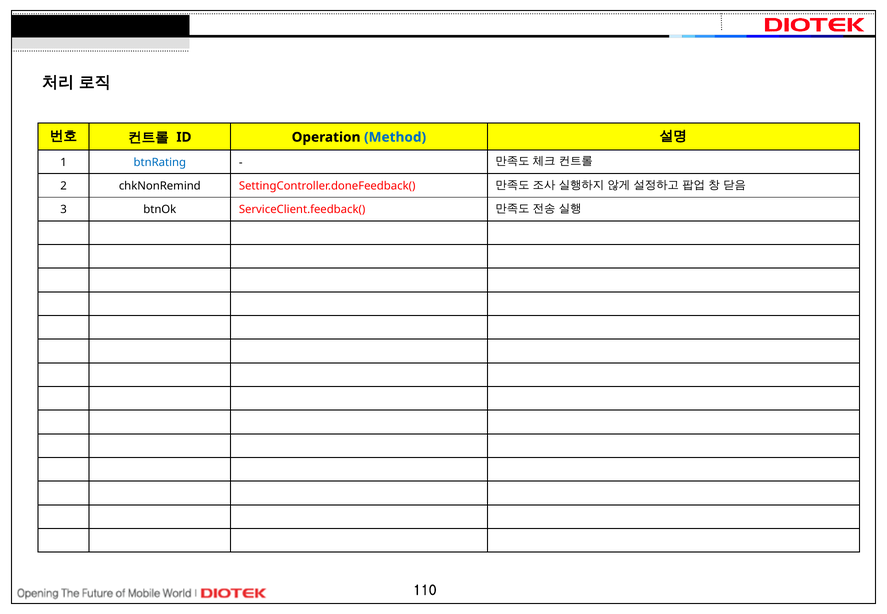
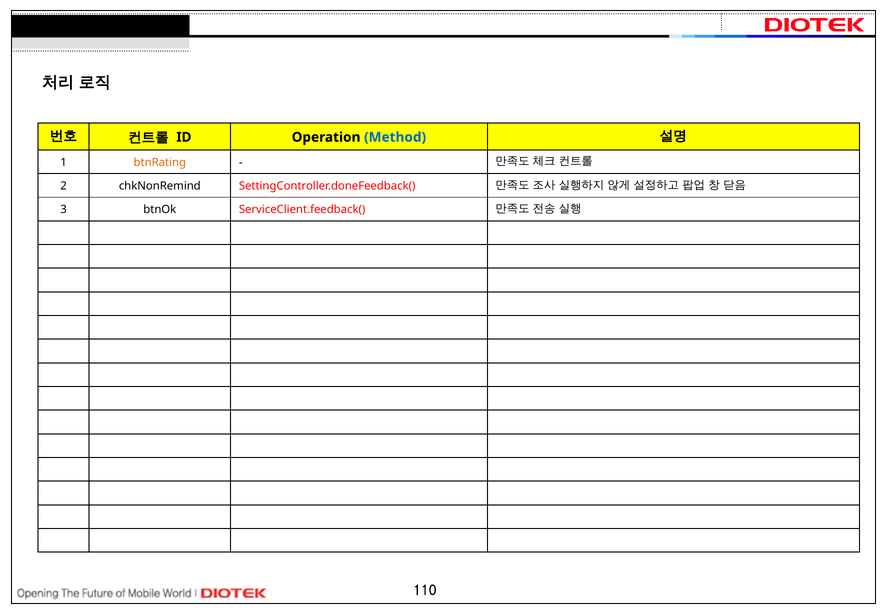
btnRating colour: blue -> orange
